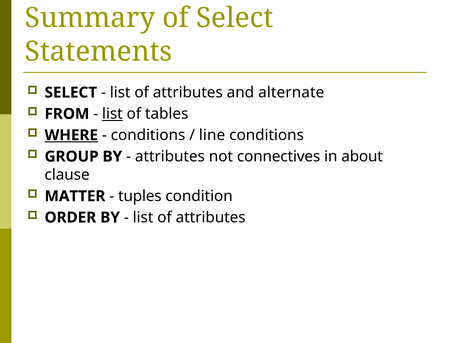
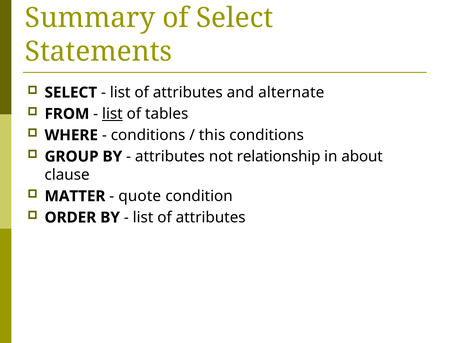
WHERE underline: present -> none
line: line -> this
connectives: connectives -> relationship
tuples: tuples -> quote
